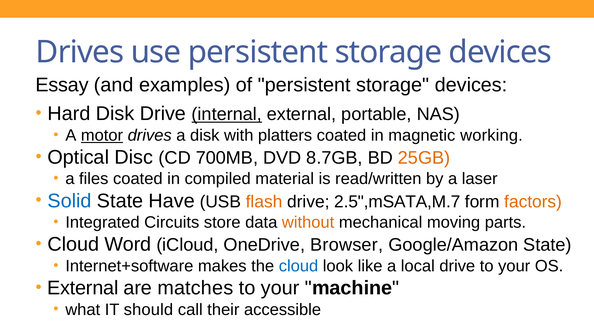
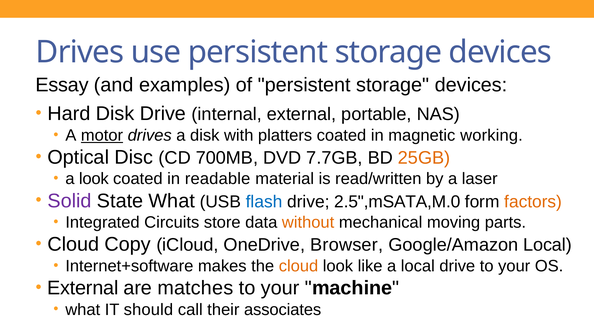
internal underline: present -> none
8.7GB: 8.7GB -> 7.7GB
a files: files -> look
compiled: compiled -> readable
Solid colour: blue -> purple
State Have: Have -> What
flash colour: orange -> blue
2.5",mSATA,M.7: 2.5",mSATA,M.7 -> 2.5",mSATA,M.0
Word: Word -> Copy
Google/Amazon State: State -> Local
cloud at (299, 266) colour: blue -> orange
accessible: accessible -> associates
